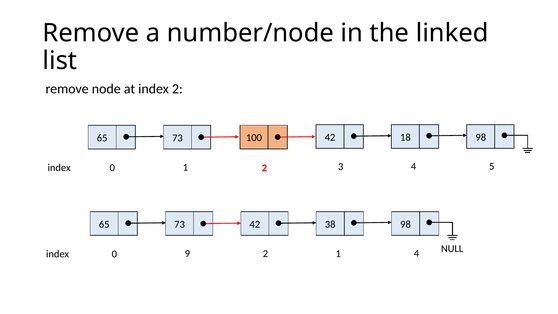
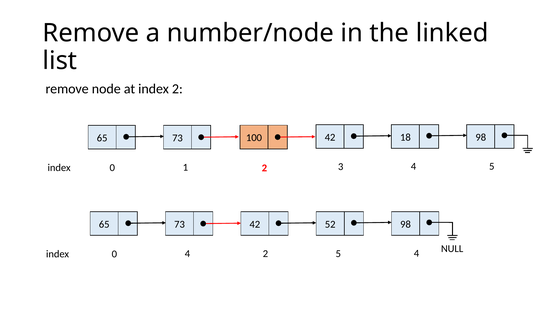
38: 38 -> 52
0 9: 9 -> 4
2 1: 1 -> 5
